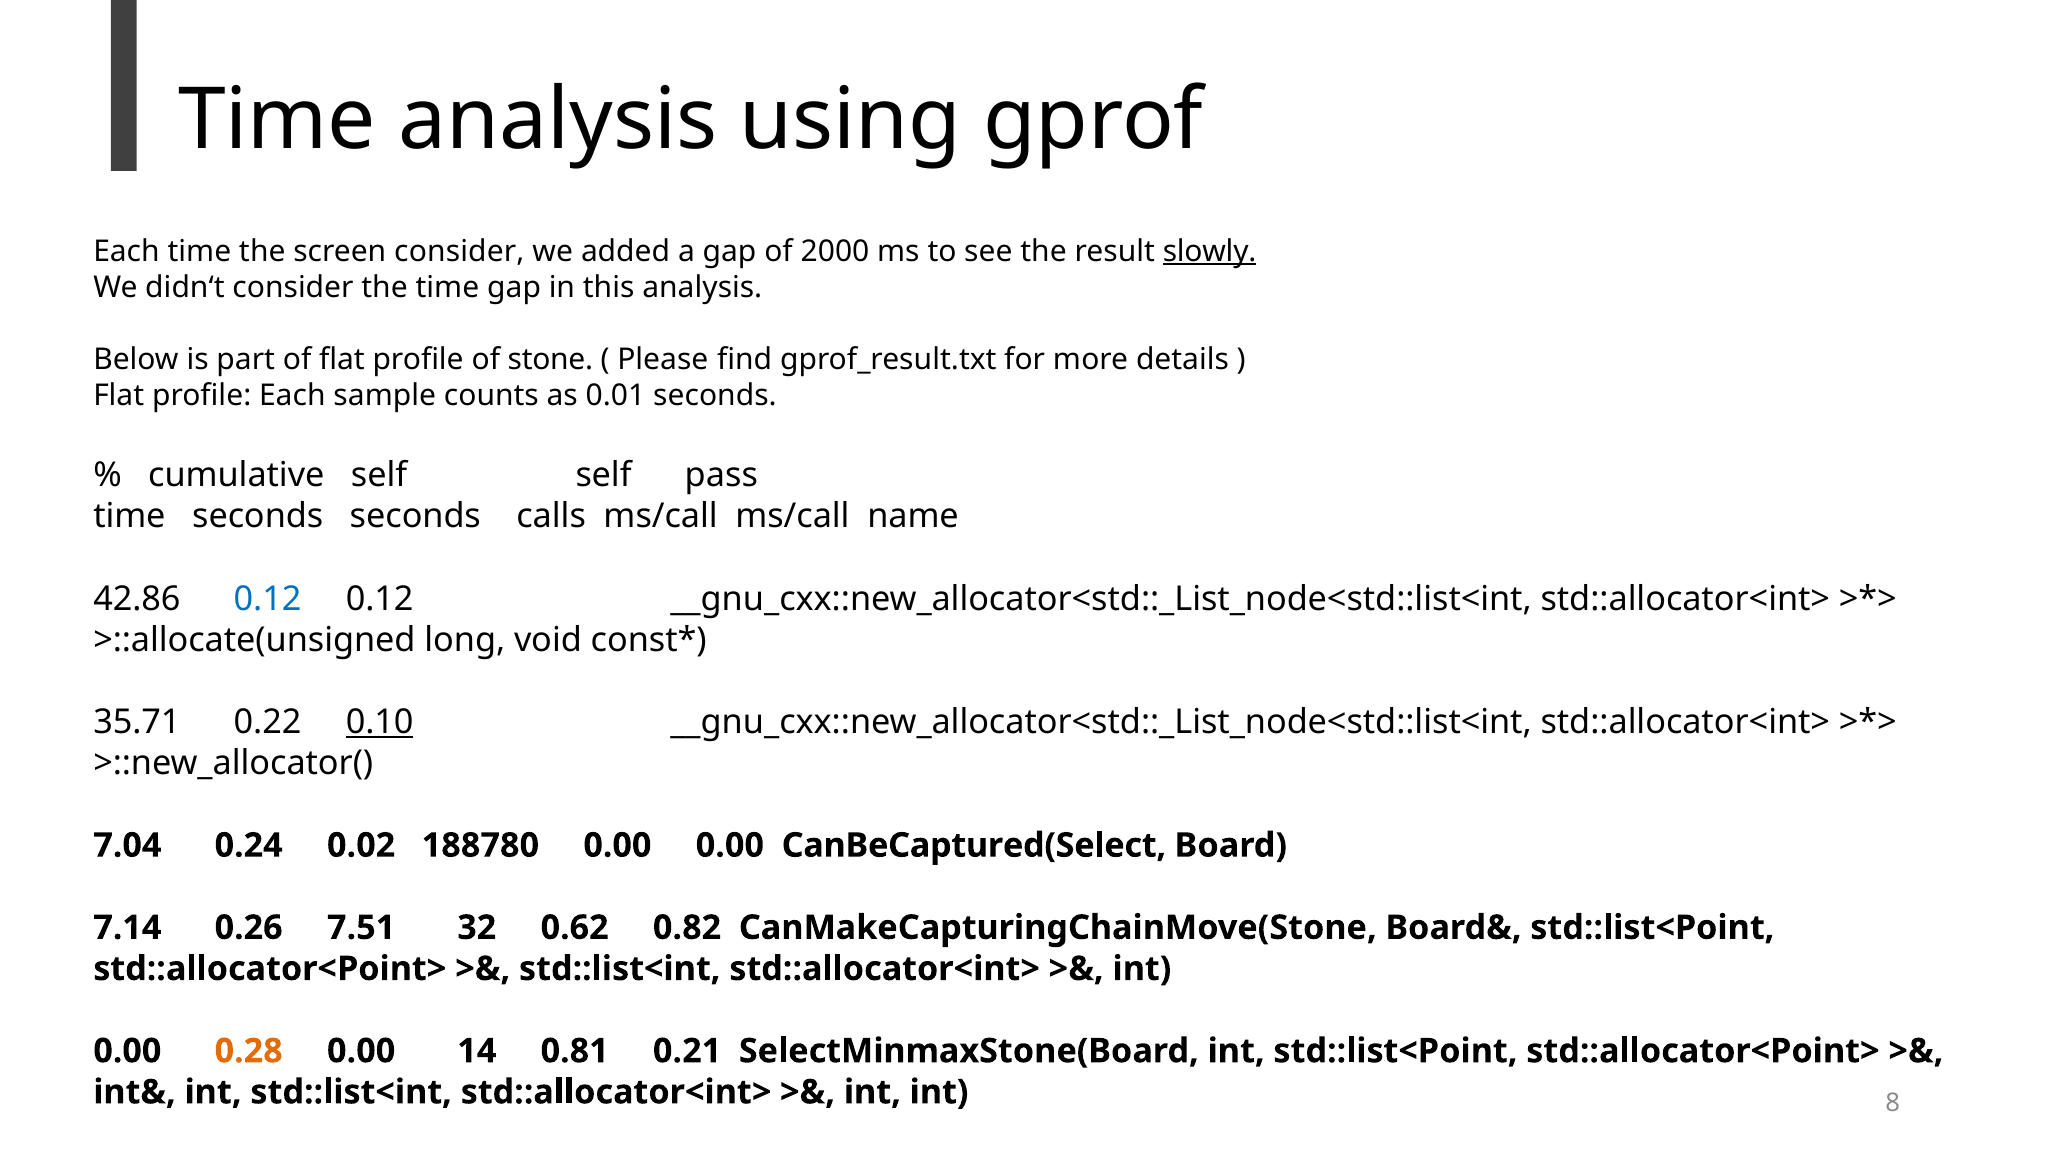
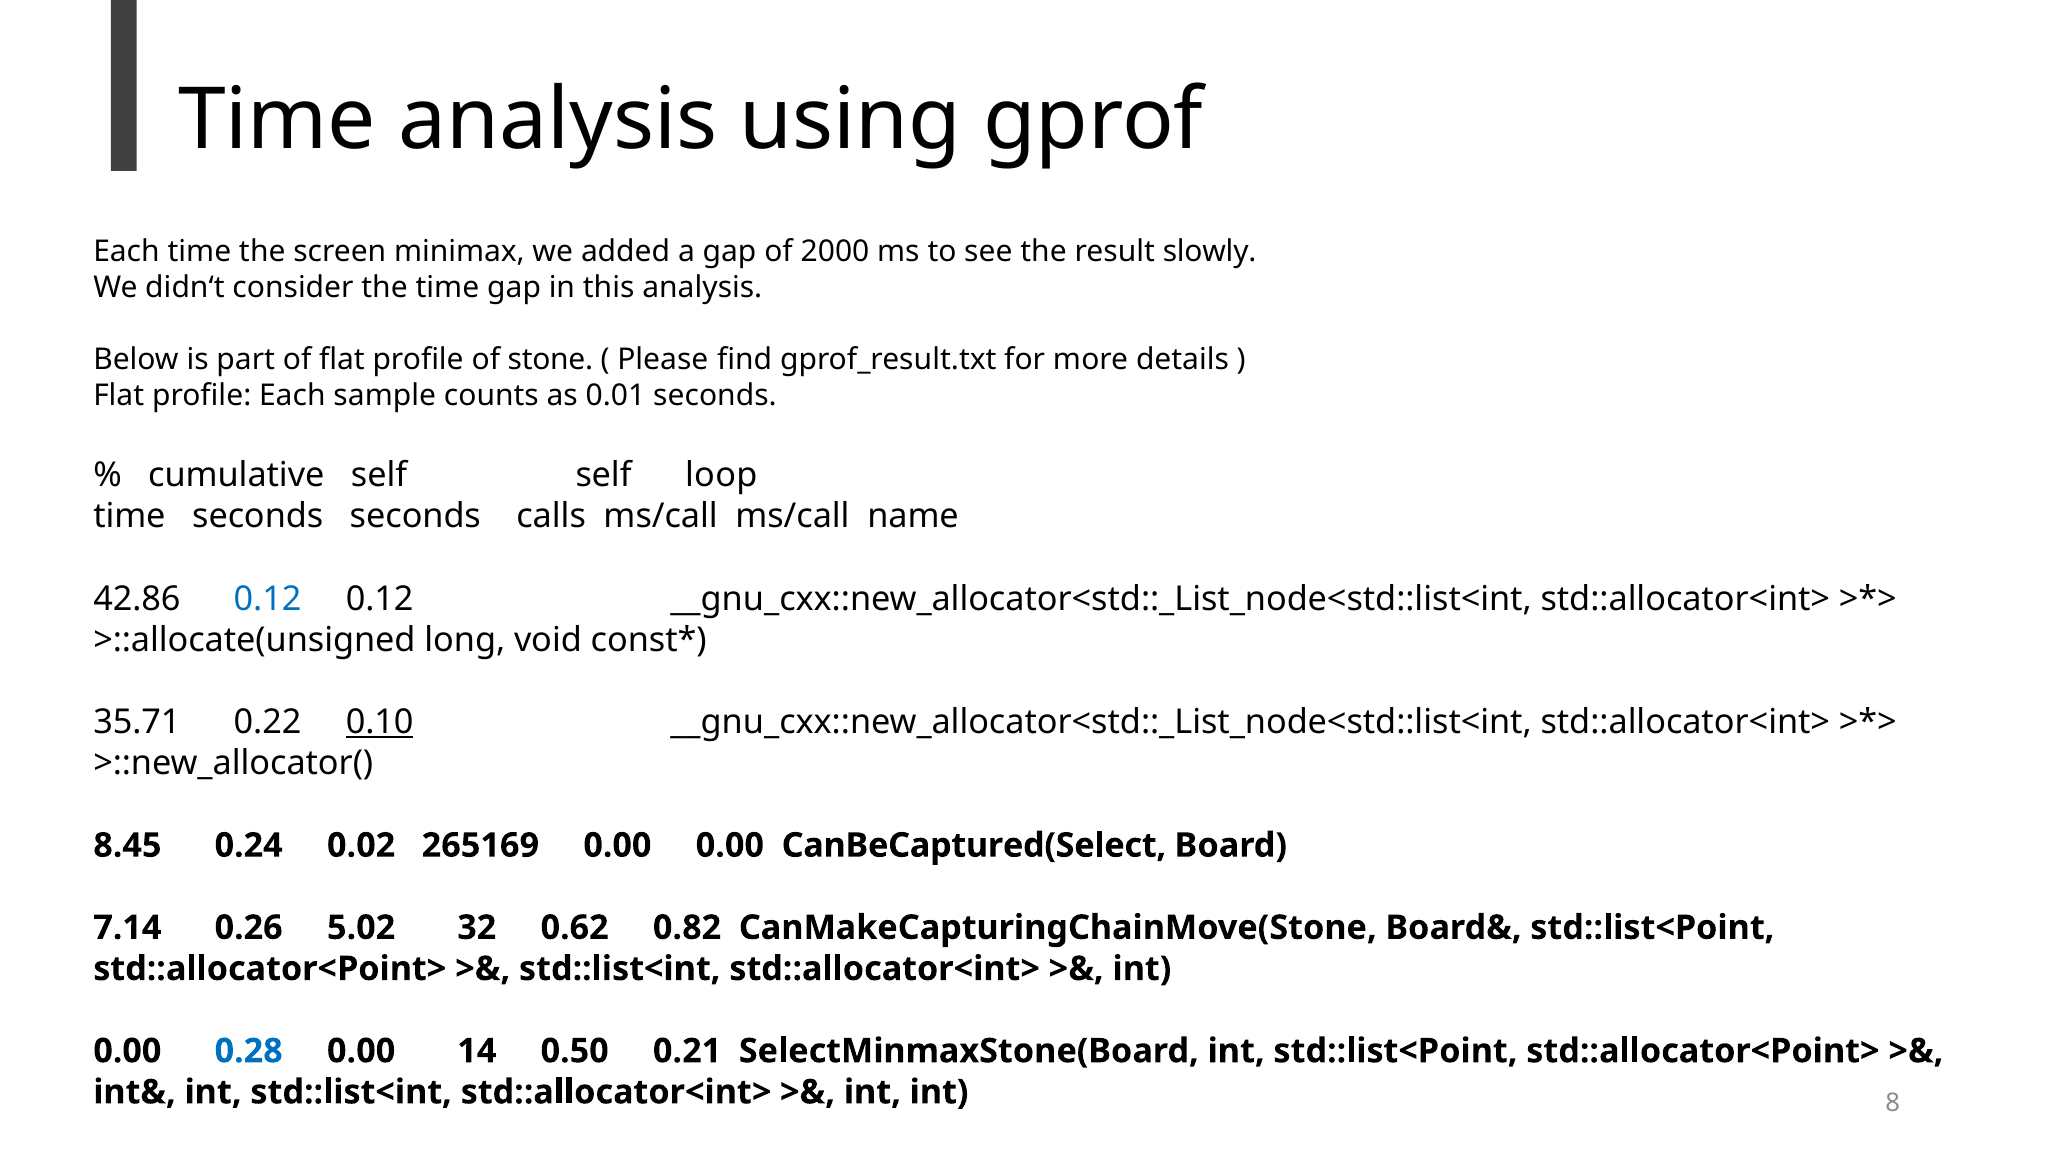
screen consider: consider -> minimax
slowly underline: present -> none
pass: pass -> loop
7.04: 7.04 -> 8.45
188780: 188780 -> 265169
7.51: 7.51 -> 5.02
0.28 colour: orange -> blue
0.81: 0.81 -> 0.50
